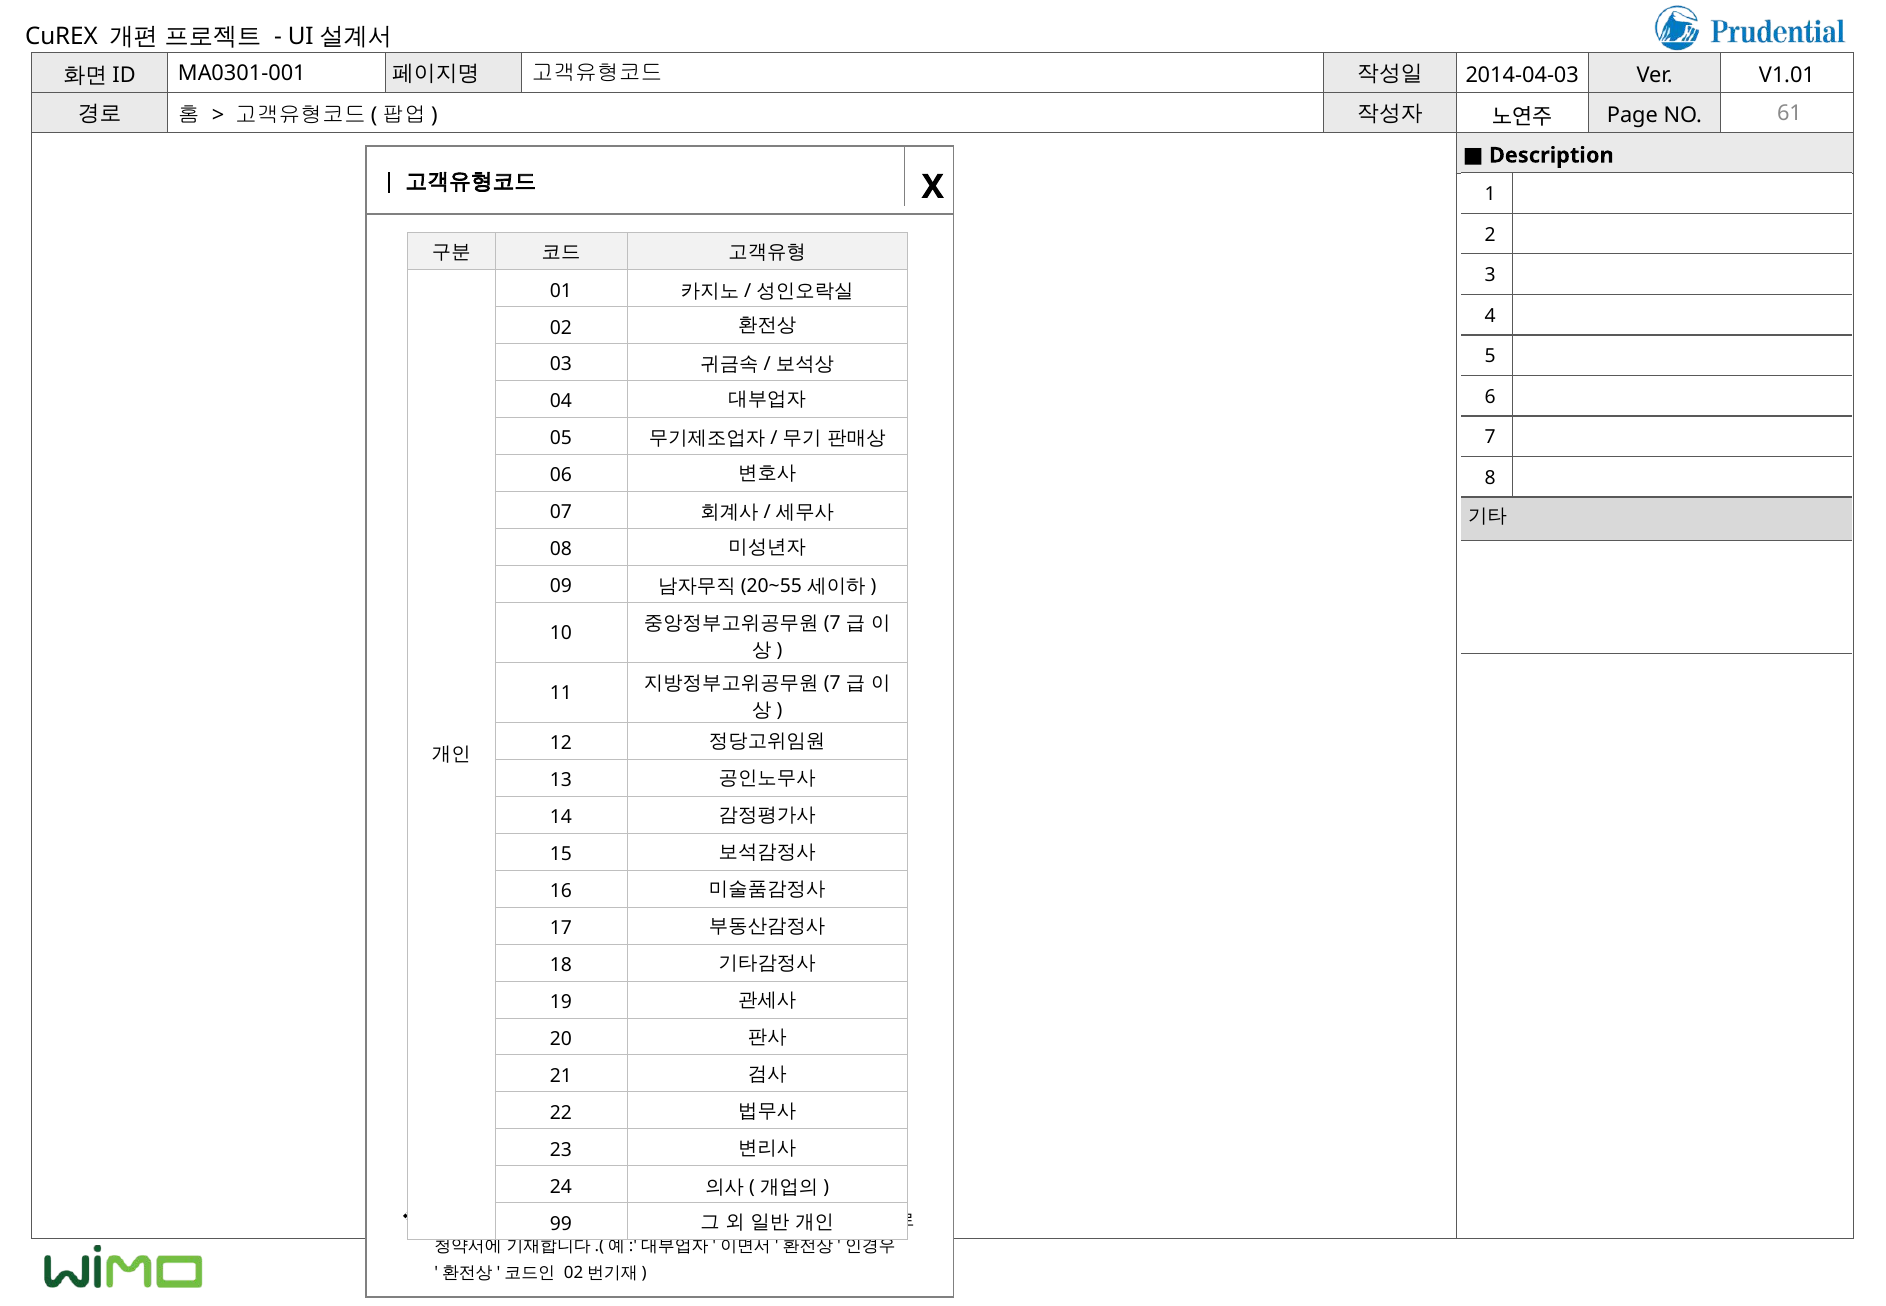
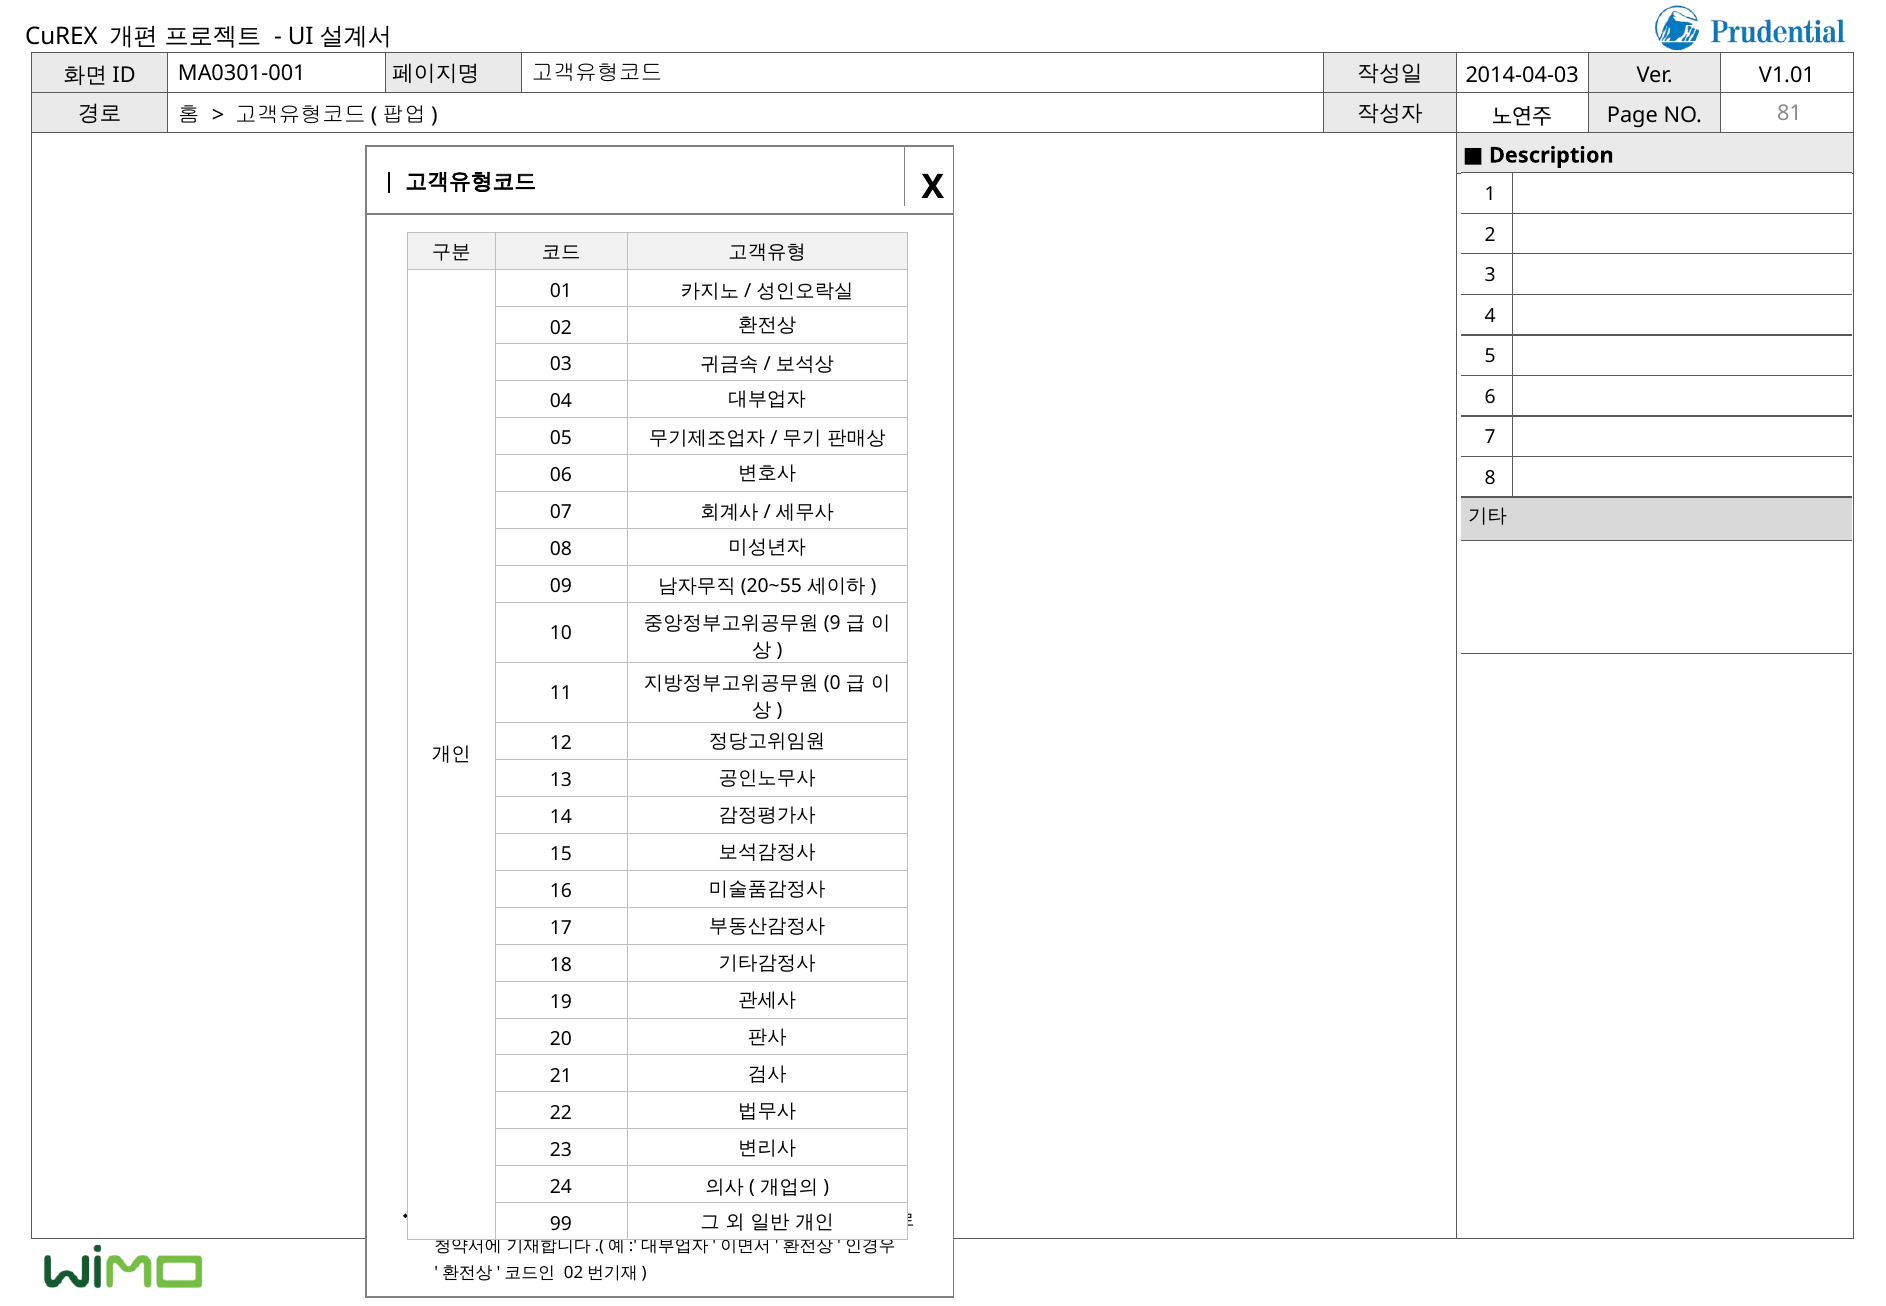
61: 61 -> 81
7 at (832, 623): 7 -> 9
7 at (832, 683): 7 -> 0
